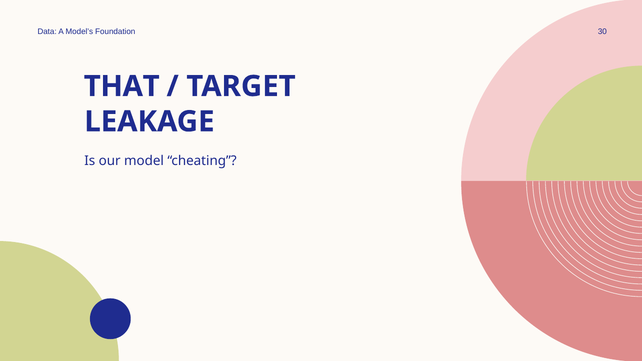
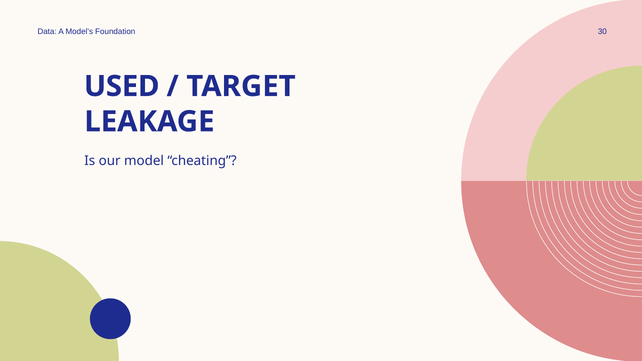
THAT: THAT -> USED
